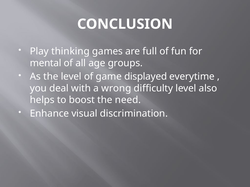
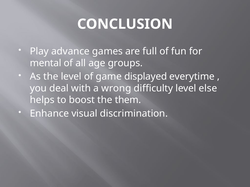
thinking: thinking -> advance
also: also -> else
need: need -> them
